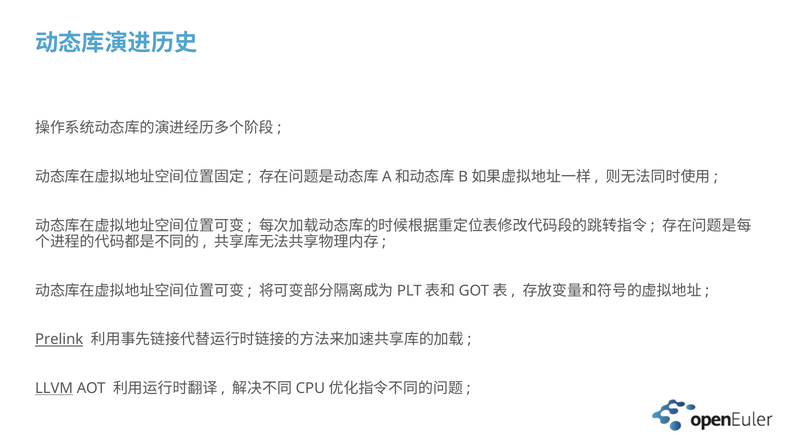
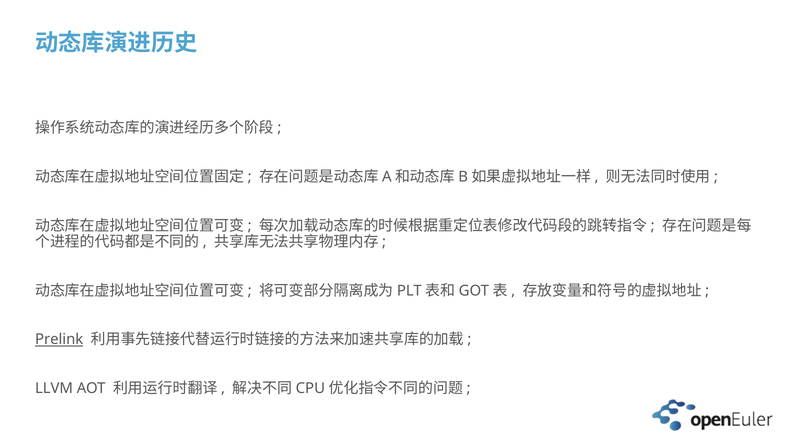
LLVM underline: present -> none
